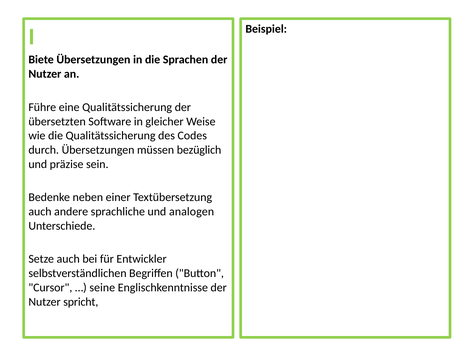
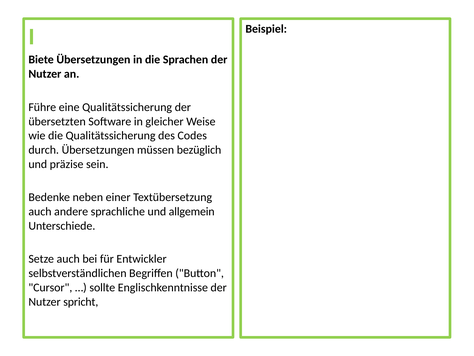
analogen: analogen -> allgemein
seine: seine -> sollte
